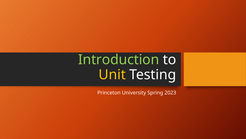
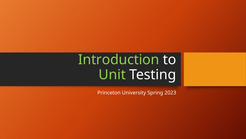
Unit colour: yellow -> light green
